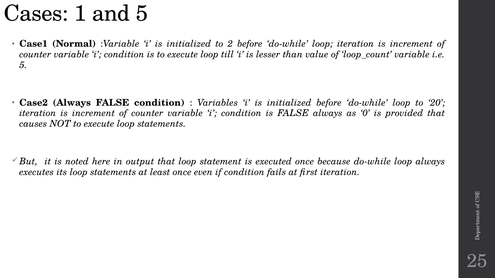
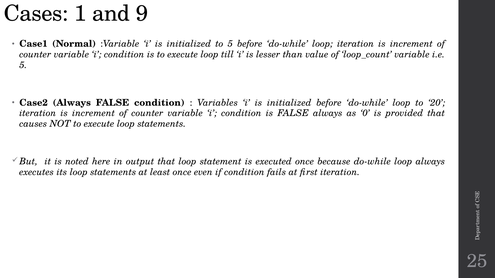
and 5: 5 -> 9
to 2: 2 -> 5
